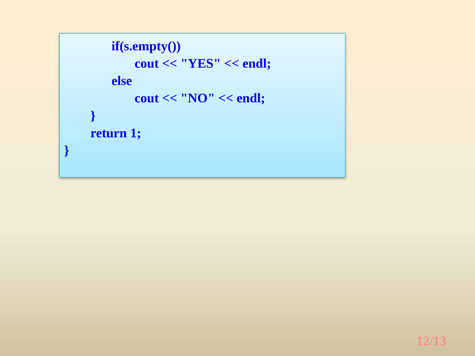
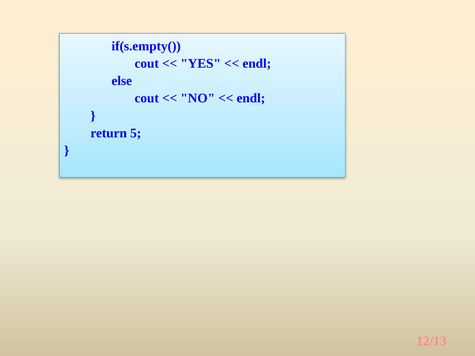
1: 1 -> 5
